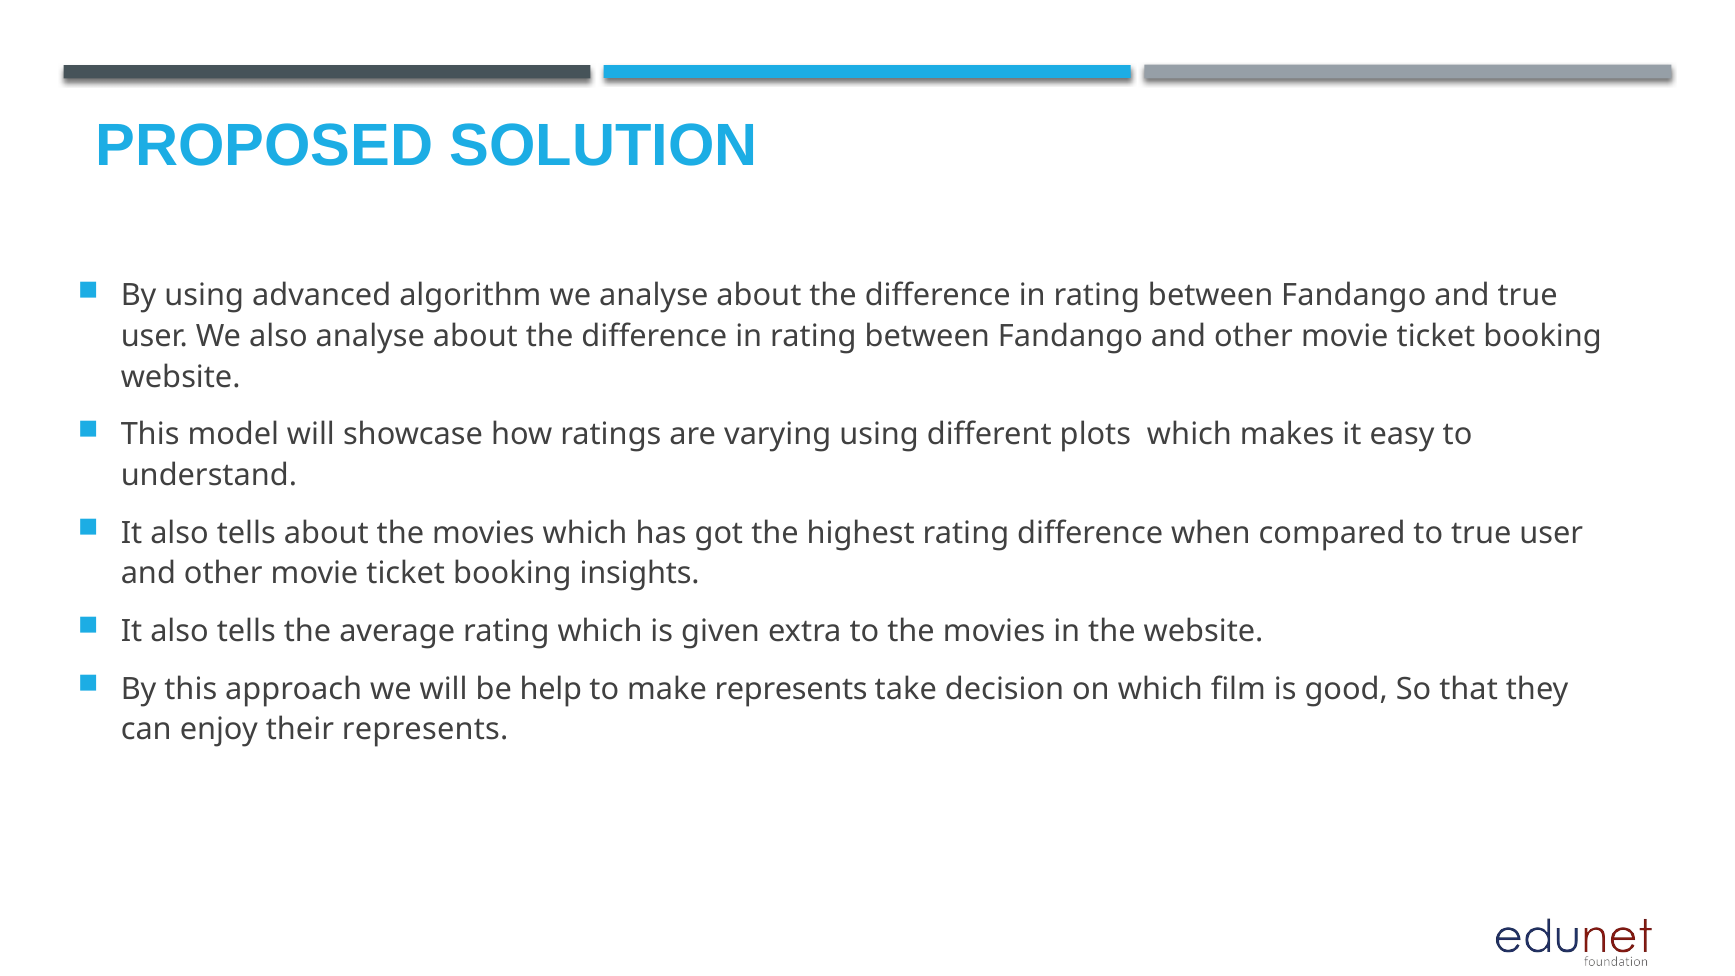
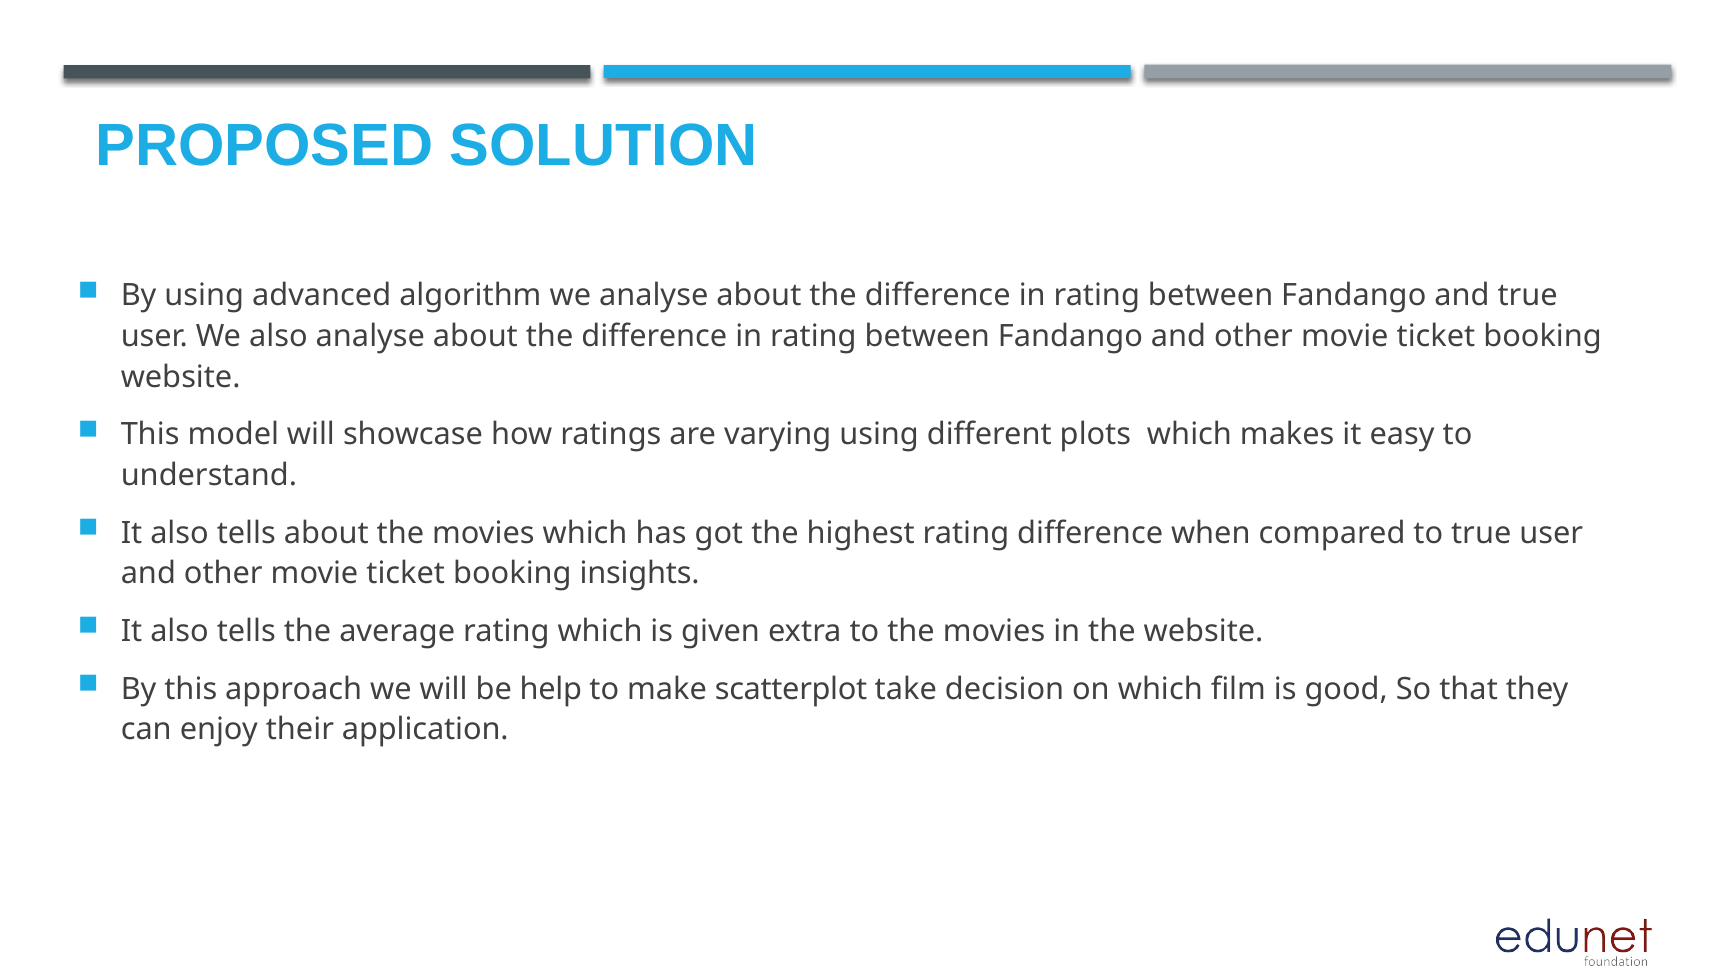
make represents: represents -> scatterplot
their represents: represents -> application
